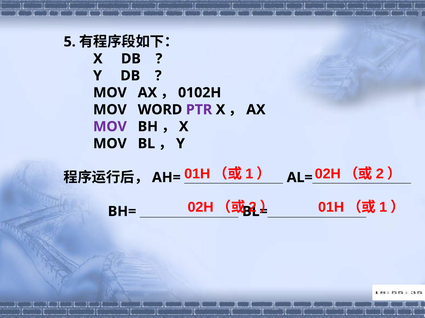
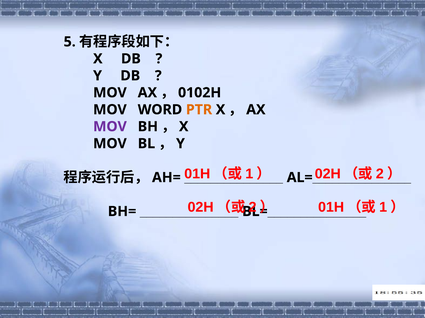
PTR colour: purple -> orange
